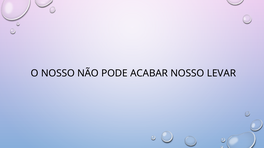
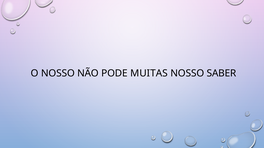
ACABAR: ACABAR -> MUITAS
LEVAR: LEVAR -> SABER
